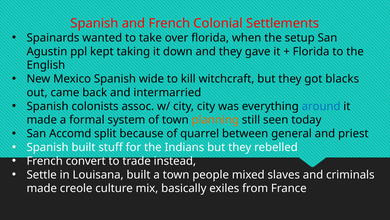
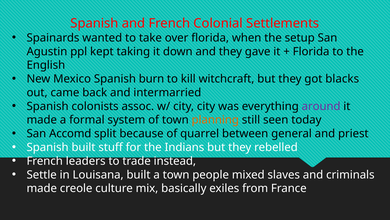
wide: wide -> burn
around colour: blue -> purple
convert: convert -> leaders
